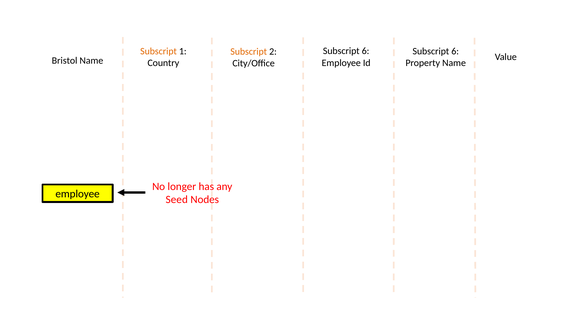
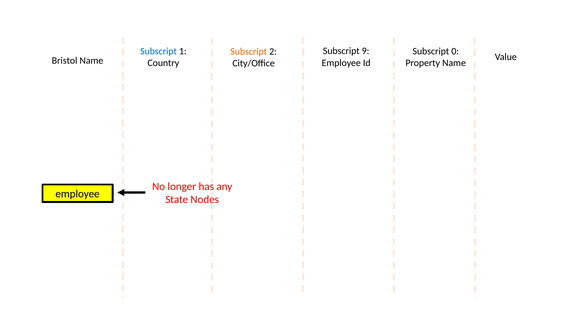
6 at (366, 51): 6 -> 9
Subscript at (159, 51) colour: orange -> blue
6 at (455, 51): 6 -> 0
Seed: Seed -> State
